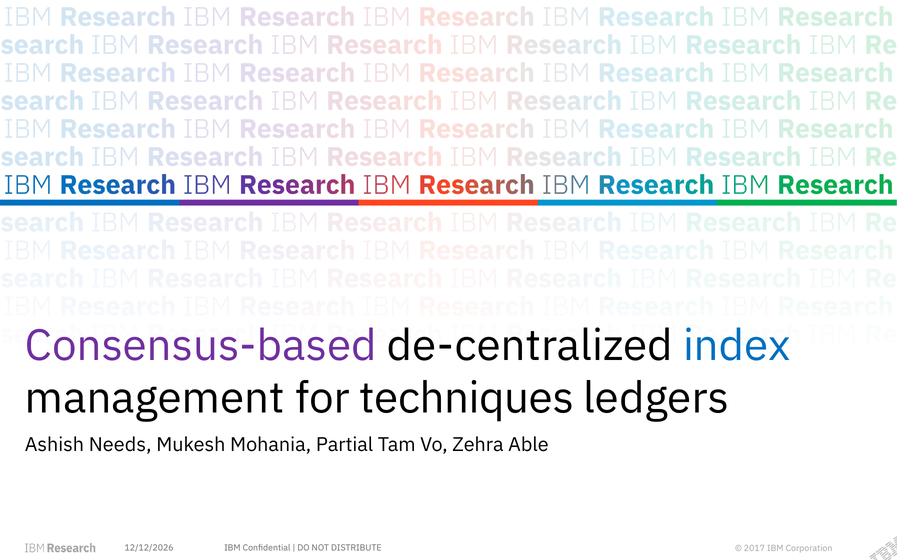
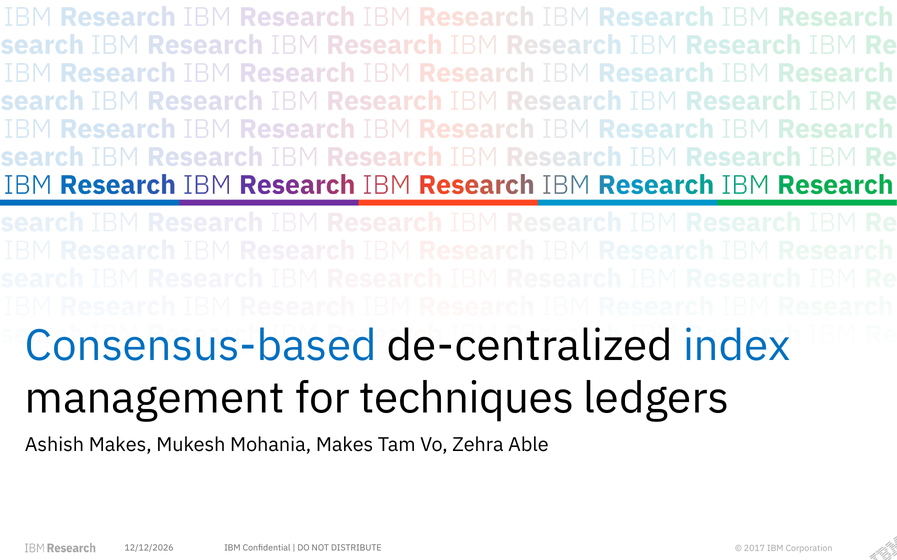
Consensus-based colour: purple -> blue
Ashish Needs: Needs -> Makes
Mohania Partial: Partial -> Makes
